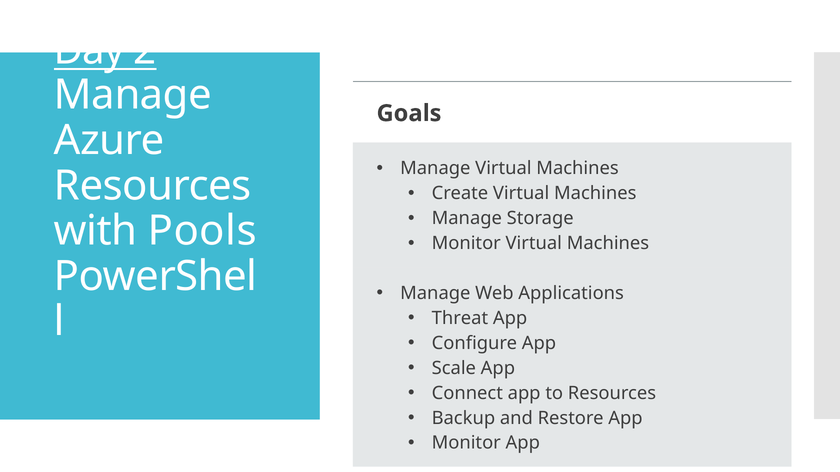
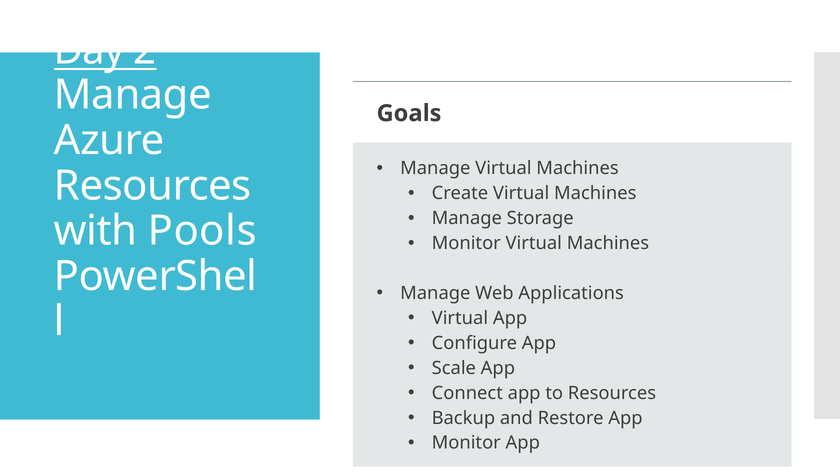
Threat at (460, 318): Threat -> Virtual
